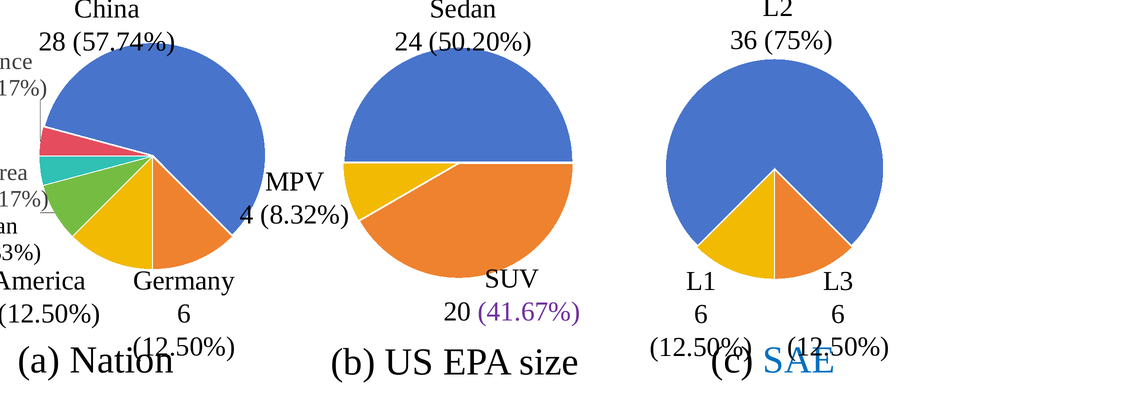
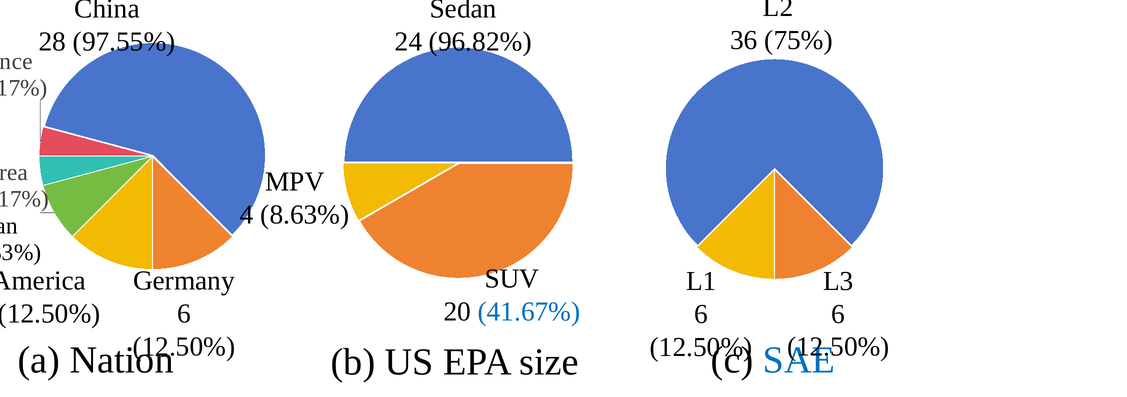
57.74%: 57.74% -> 97.55%
50.20%: 50.20% -> 96.82%
8.32%: 8.32% -> 8.63%
41.67% colour: purple -> blue
